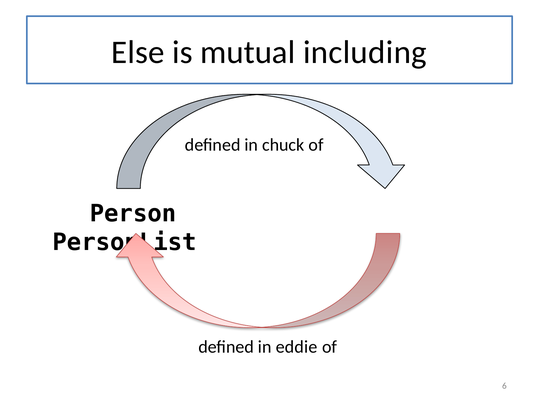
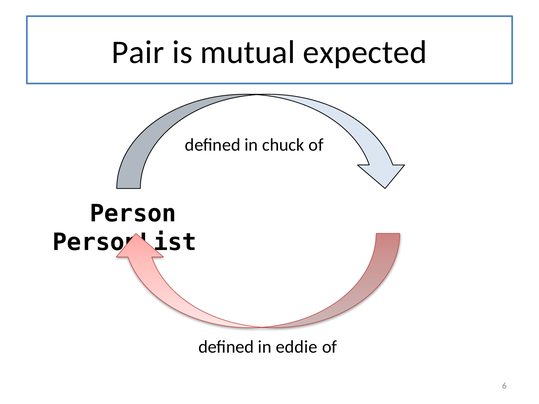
Else: Else -> Pair
including: including -> expected
